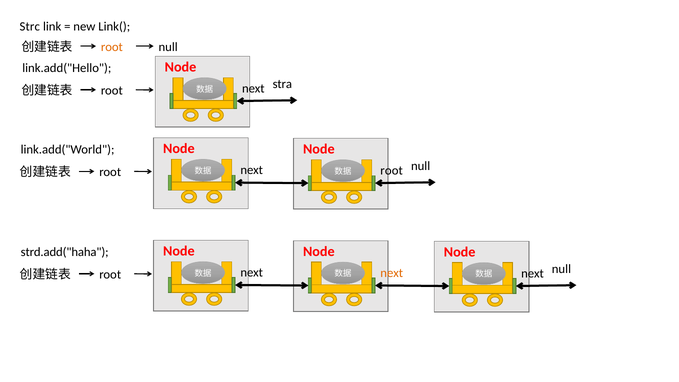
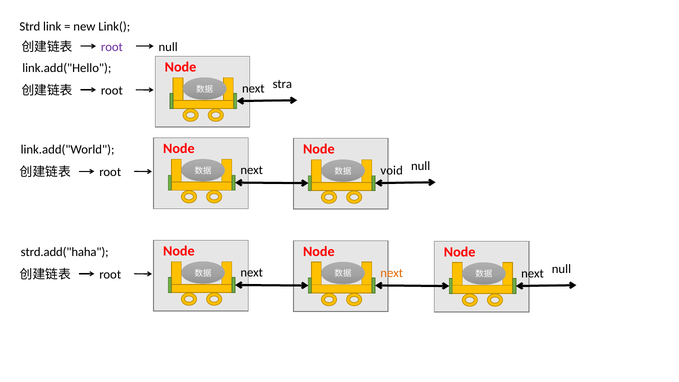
Strc: Strc -> Strd
root at (112, 47) colour: orange -> purple
root at (392, 171): root -> void
